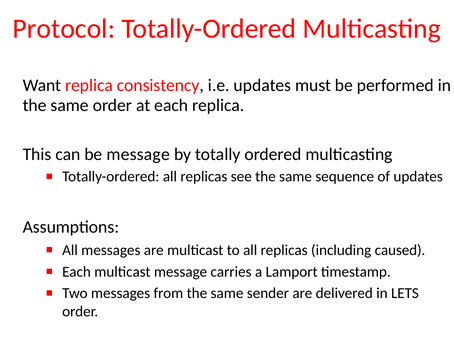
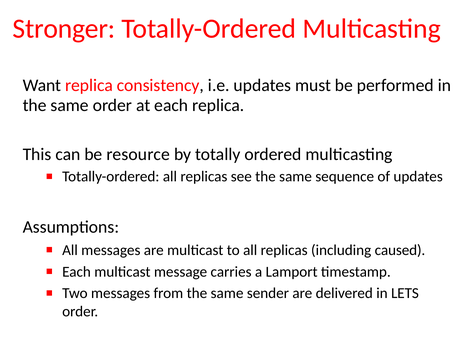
Protocol: Protocol -> Stronger
be message: message -> resource
